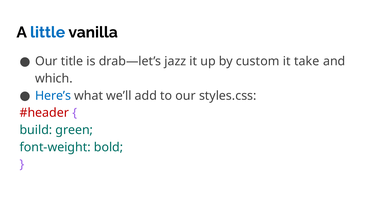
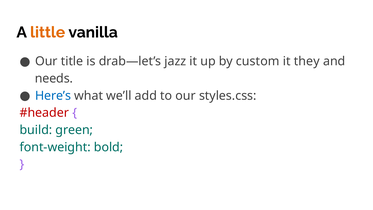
little colour: blue -> orange
take: take -> they
which: which -> needs
